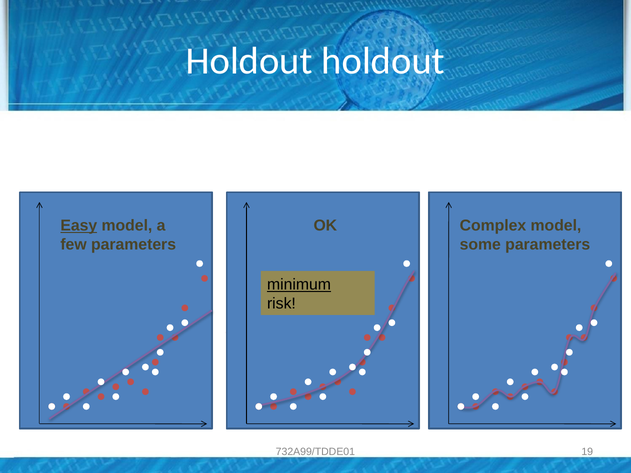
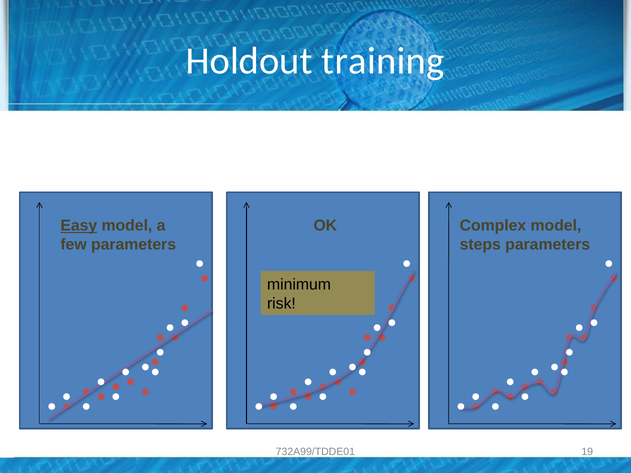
Holdout holdout: holdout -> training
some: some -> steps
minimum underline: present -> none
